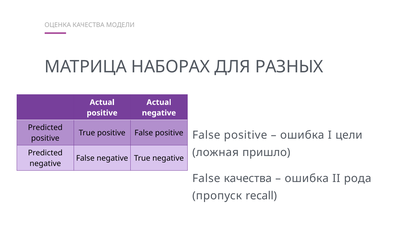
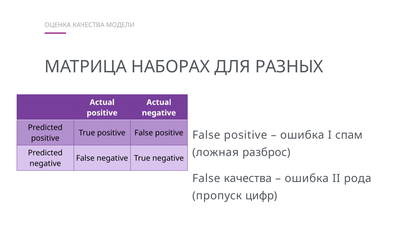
цели: цели -> спам
пришло: пришло -> разброс
recall: recall -> цифр
